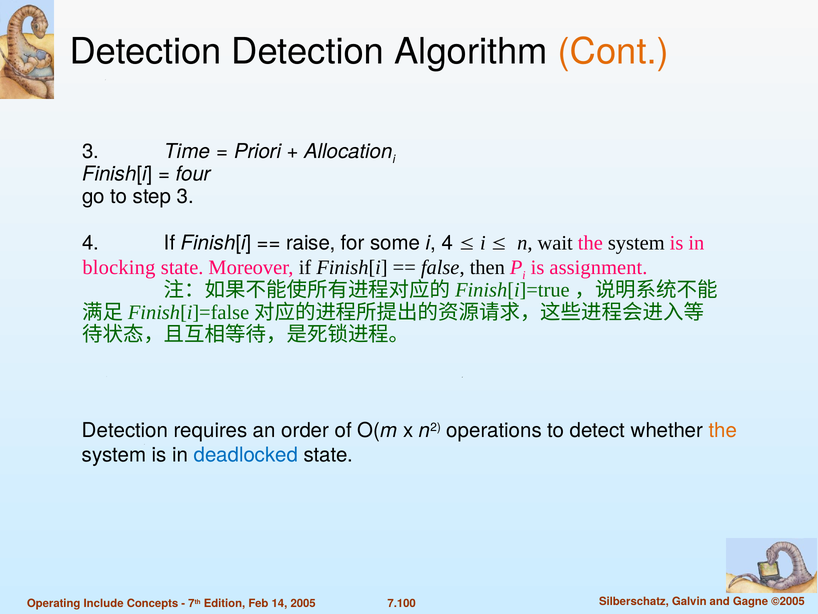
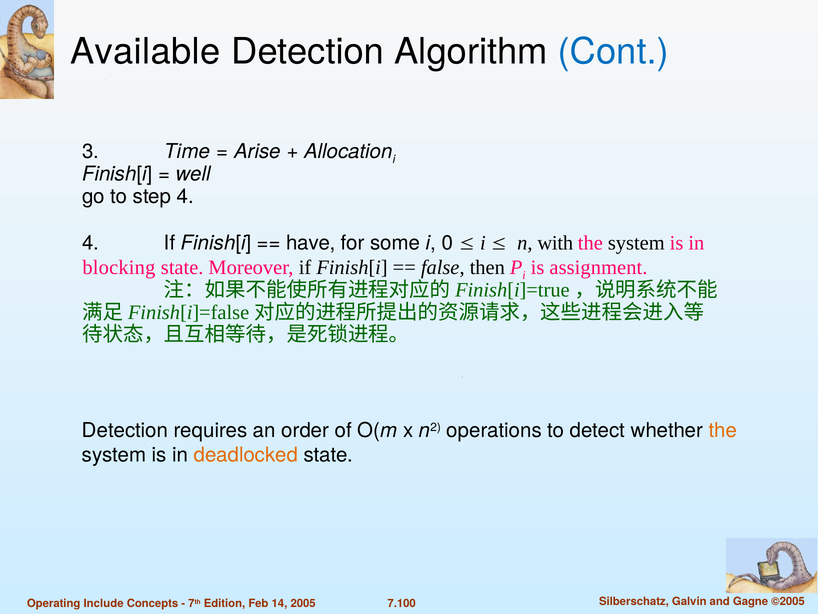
Detection at (145, 52): Detection -> Available
Cont colour: orange -> blue
Priori: Priori -> Arise
four: four -> well
step 3: 3 -> 4
raise: raise -> have
i 4: 4 -> 0
wait: wait -> with
deadlocked colour: blue -> orange
